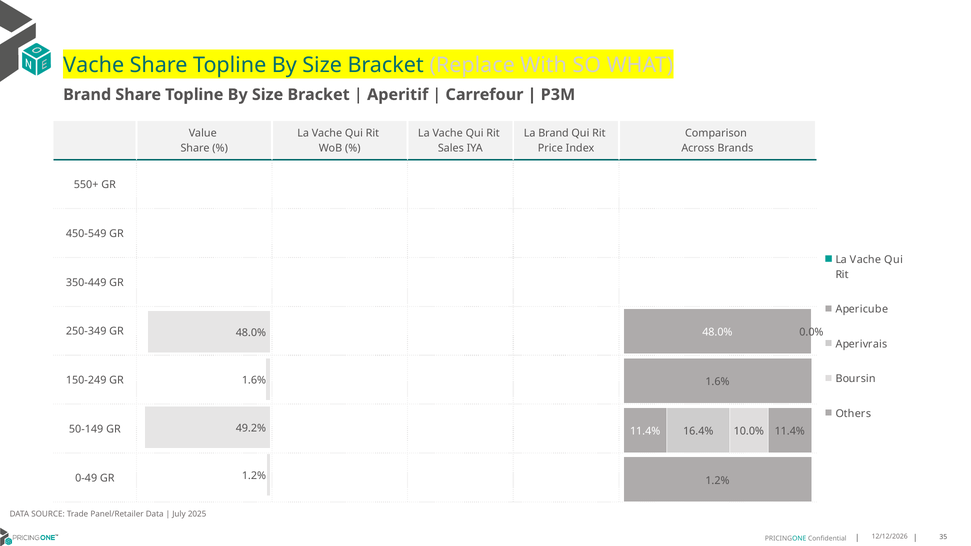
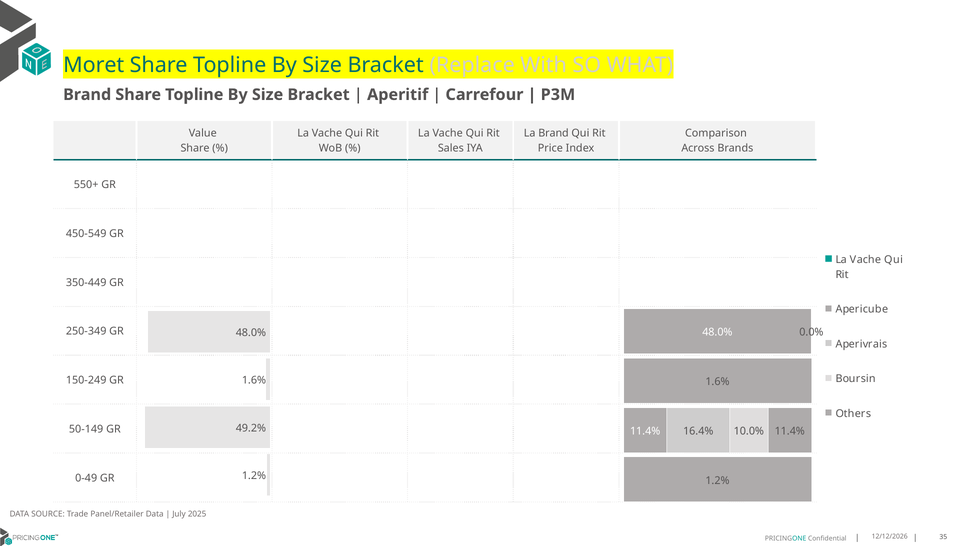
Vache at (94, 65): Vache -> Moret
